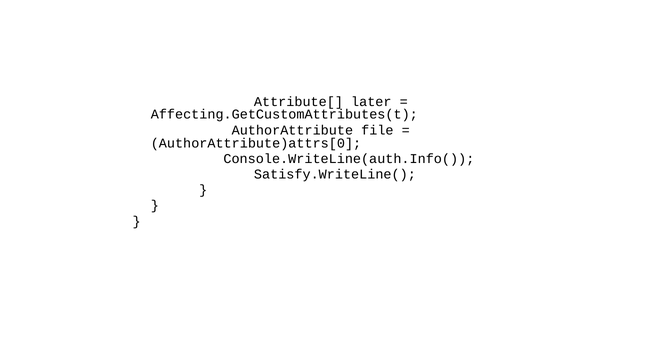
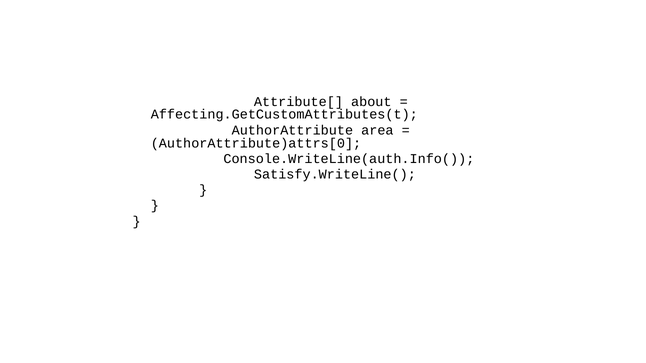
later: later -> about
file: file -> area
